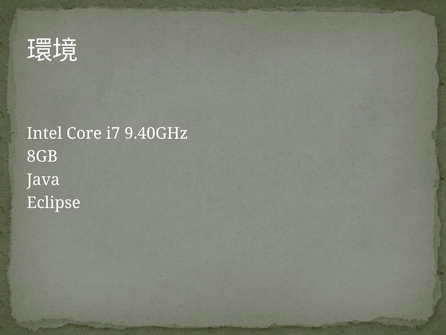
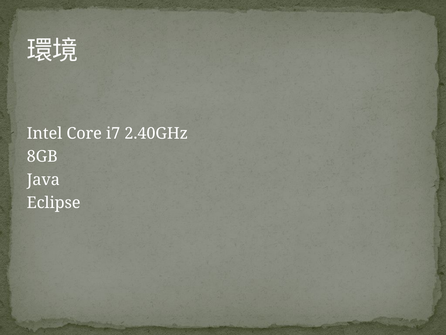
9.40GHz: 9.40GHz -> 2.40GHz
